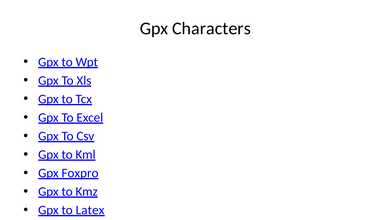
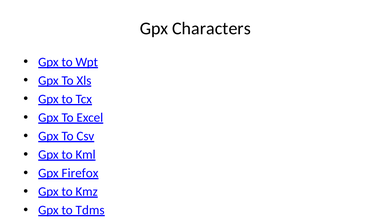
Foxpro: Foxpro -> Firefox
Latex: Latex -> Tdms
